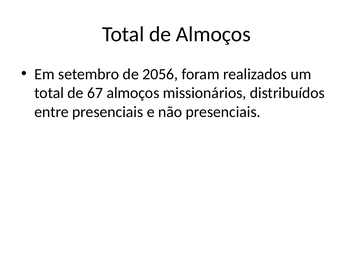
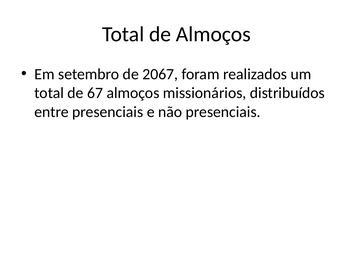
2056: 2056 -> 2067
